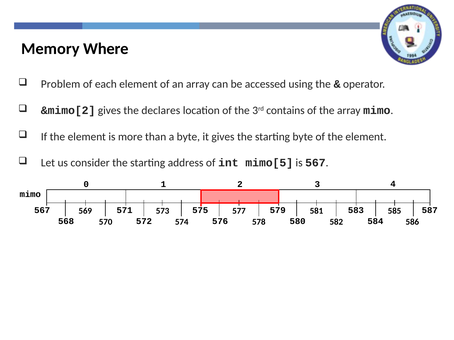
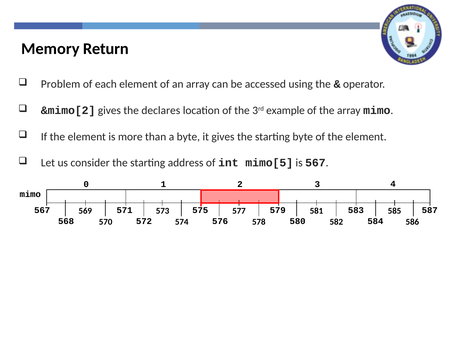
Where: Where -> Return
contains: contains -> example
